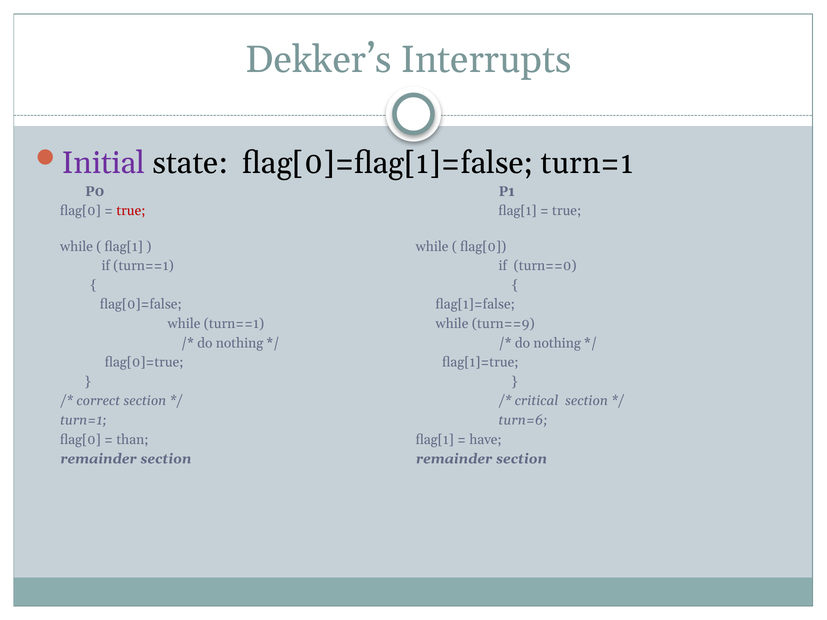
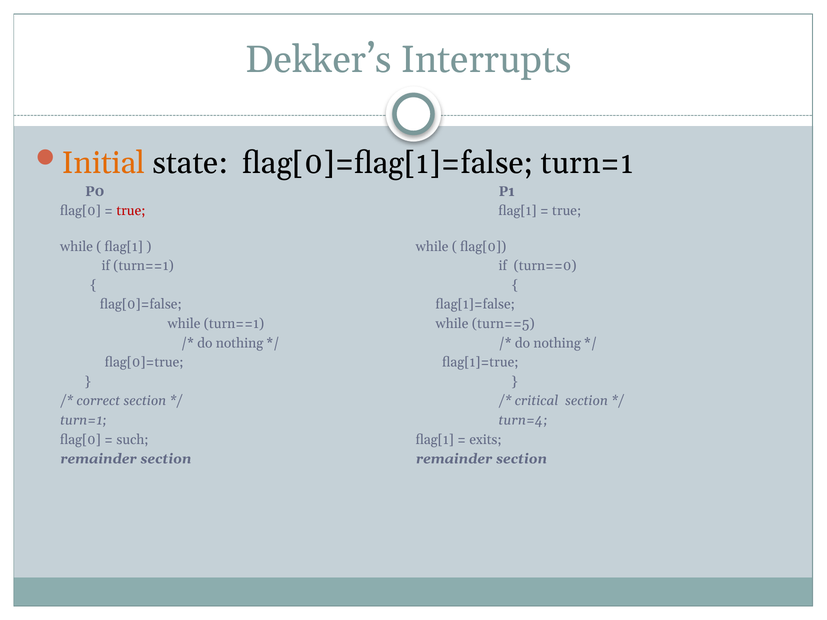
Initial colour: purple -> orange
turn==9: turn==9 -> turn==5
turn=6: turn=6 -> turn=4
than: than -> such
have: have -> exits
